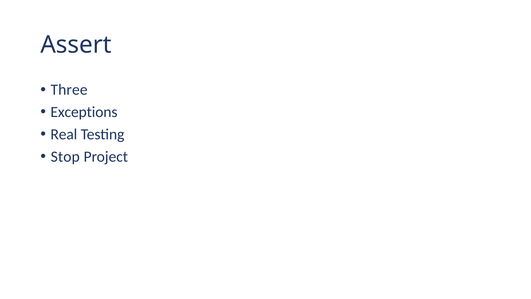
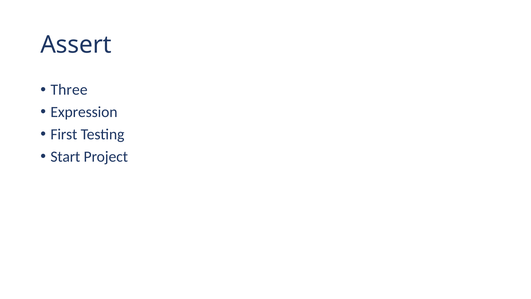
Exceptions: Exceptions -> Expression
Real: Real -> First
Stop: Stop -> Start
